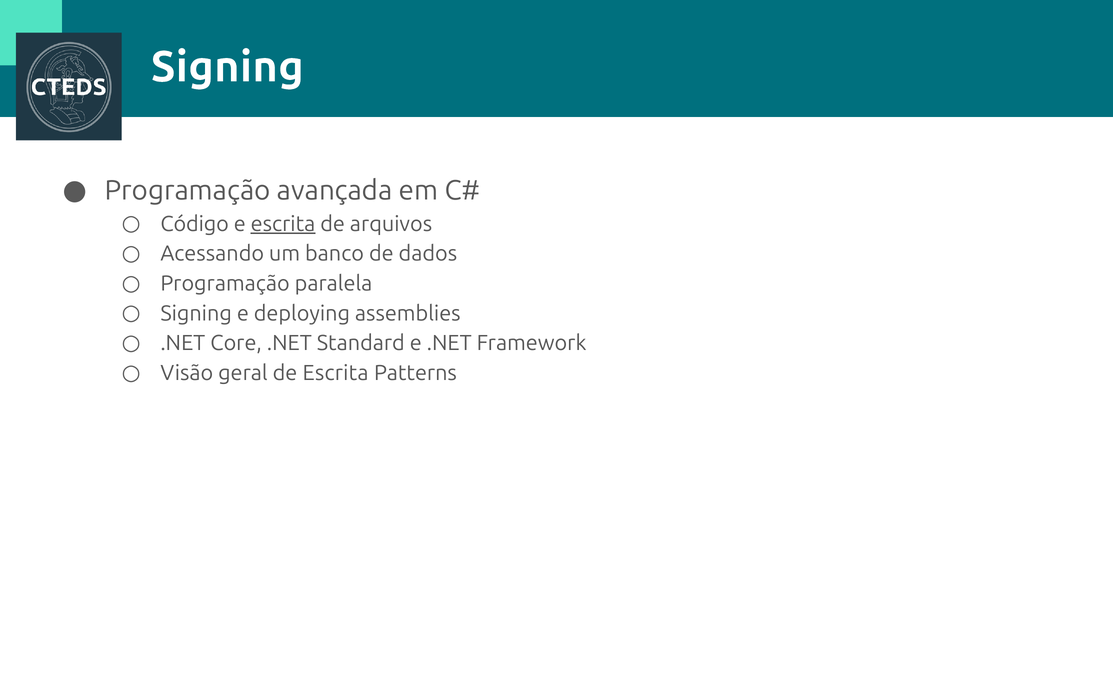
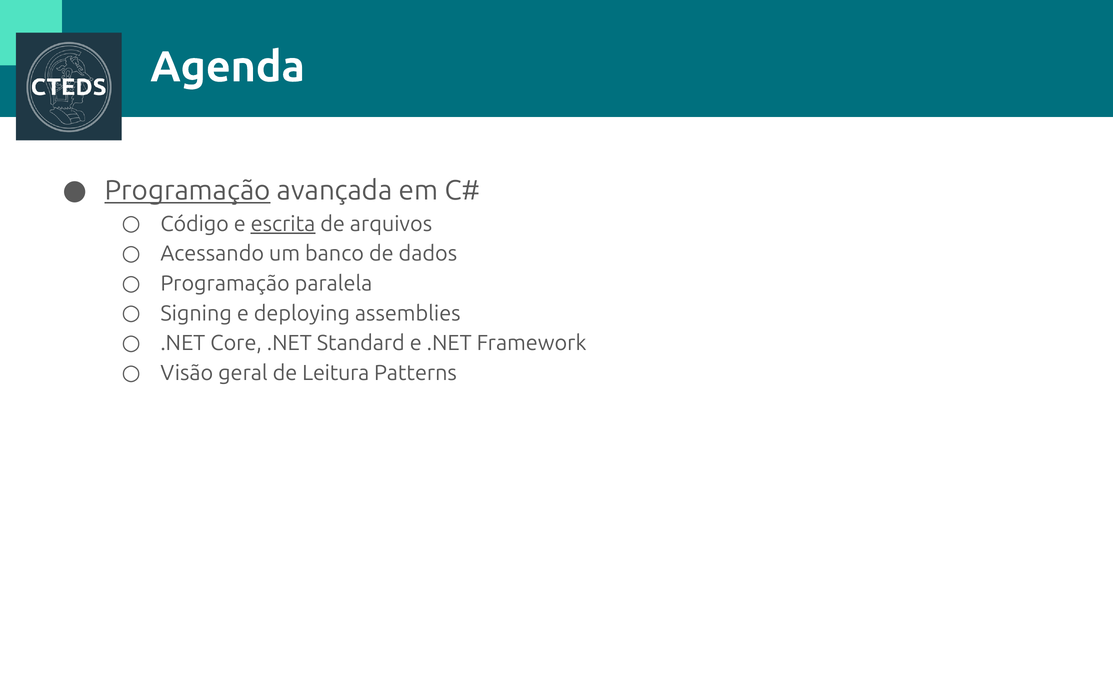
Signing at (227, 67): Signing -> Agenda
Programação at (188, 191) underline: none -> present
de Escrita: Escrita -> Leitura
